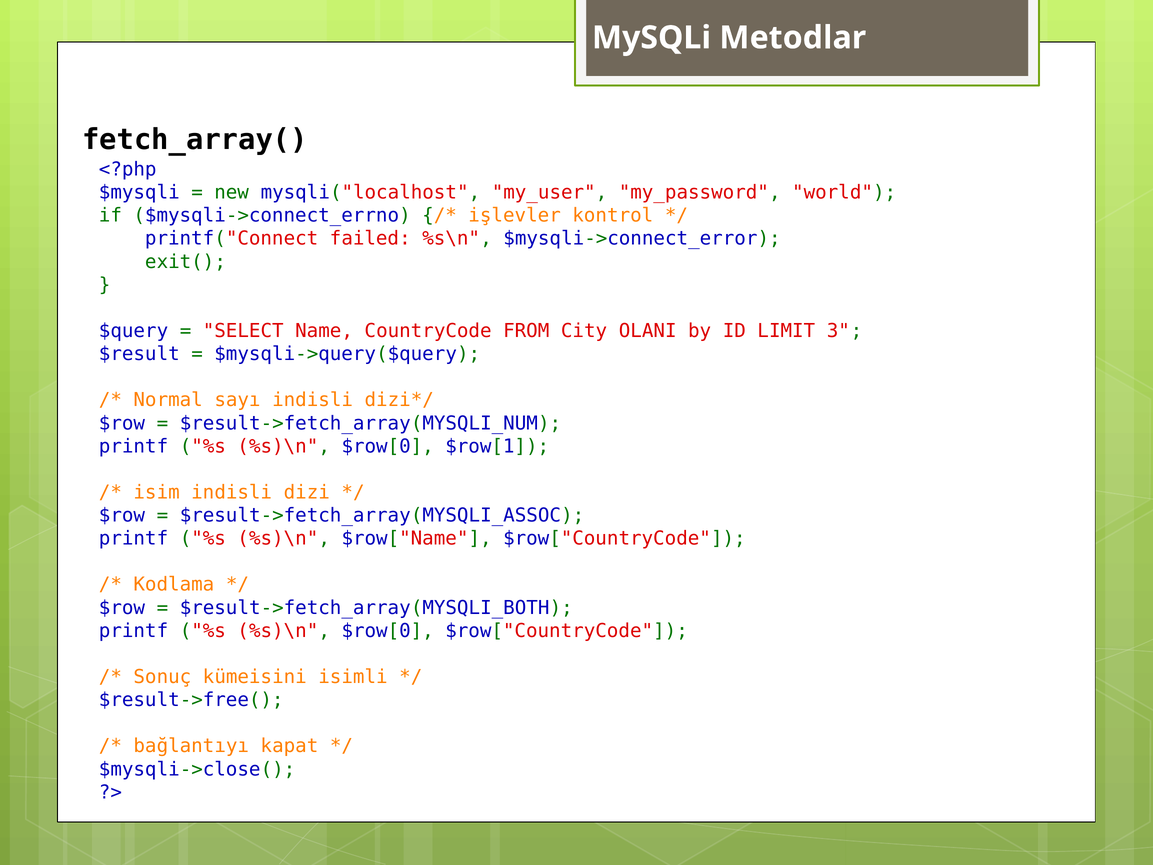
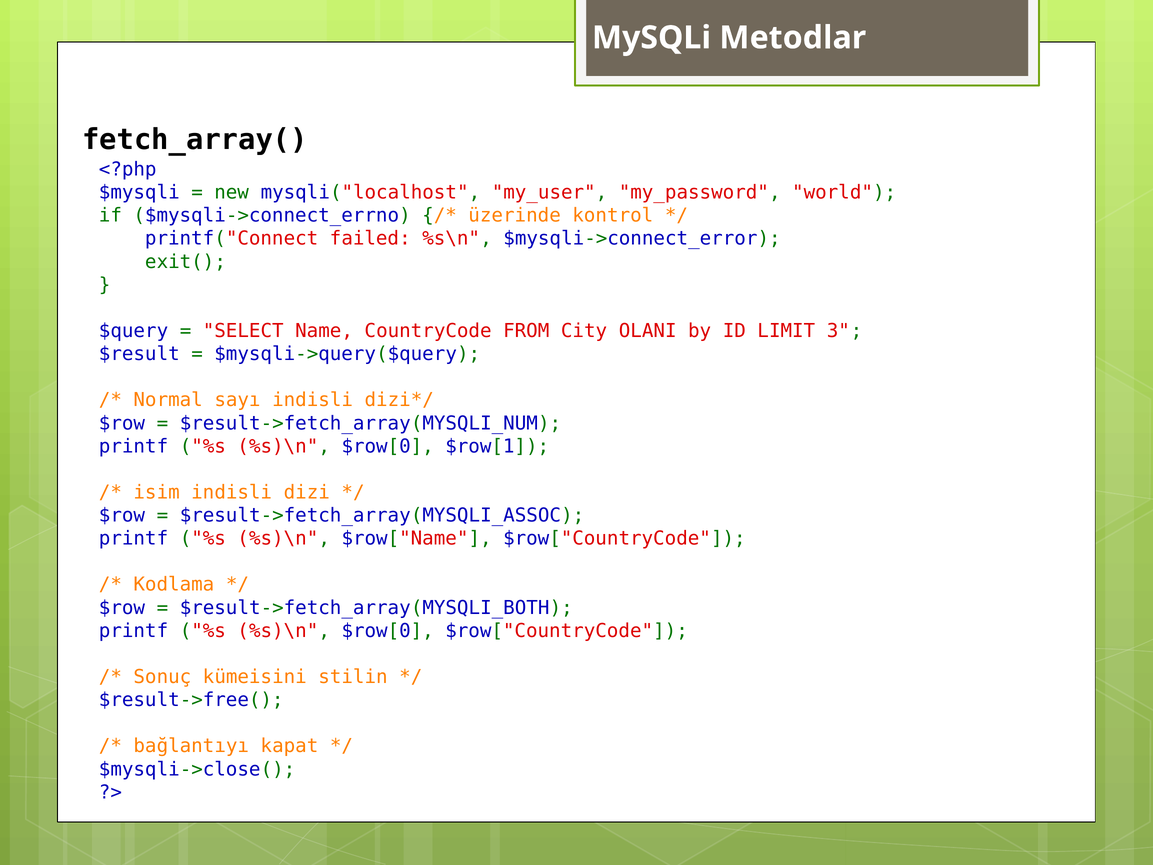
işlevler: işlevler -> üzerinde
isimli: isimli -> stilin
